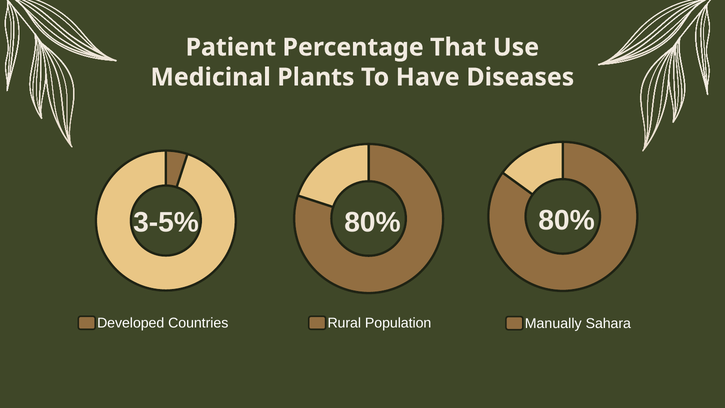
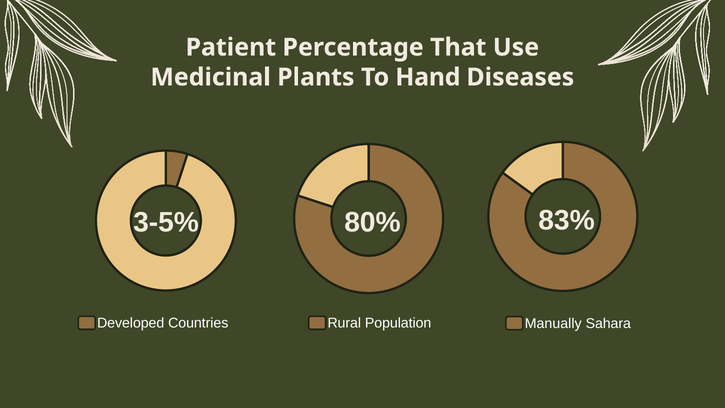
Have: Have -> Hand
80% 80%: 80% -> 83%
